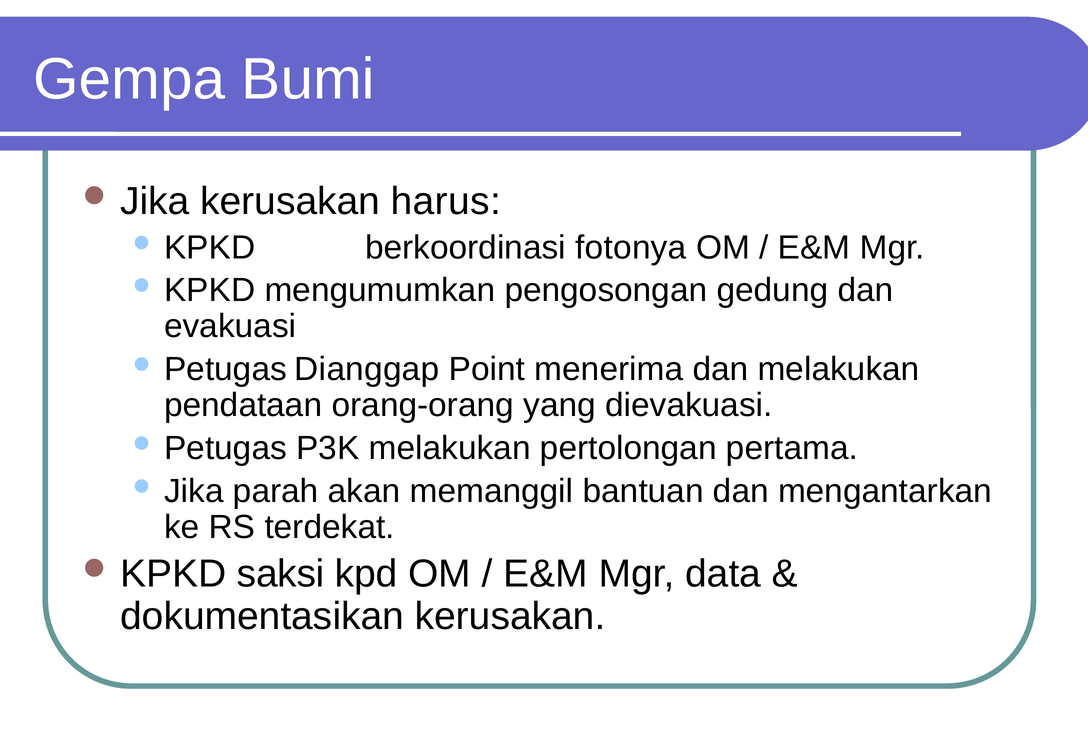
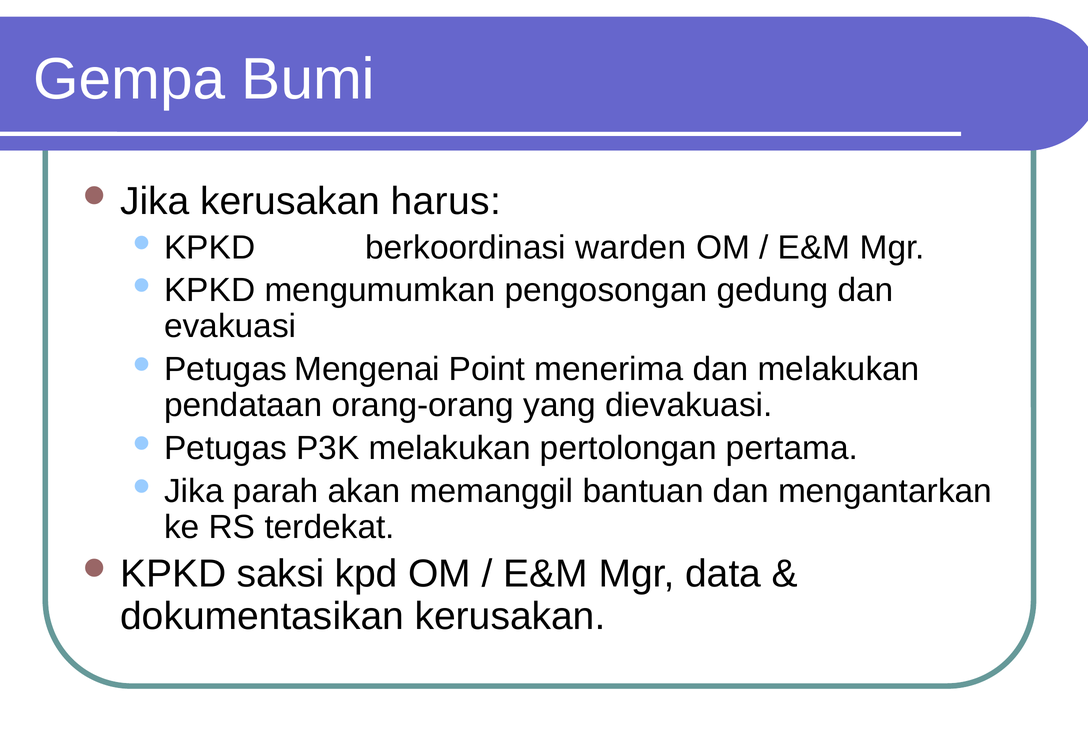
fotonya: fotonya -> warden
Dianggap: Dianggap -> Mengenai
